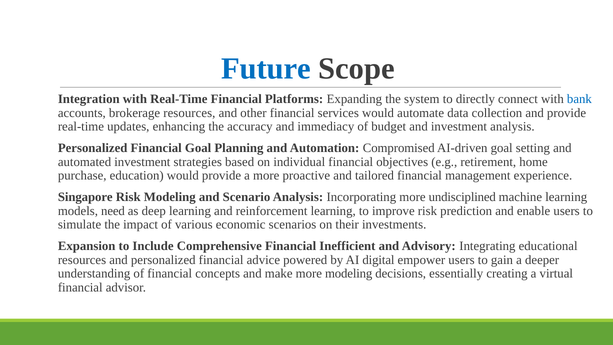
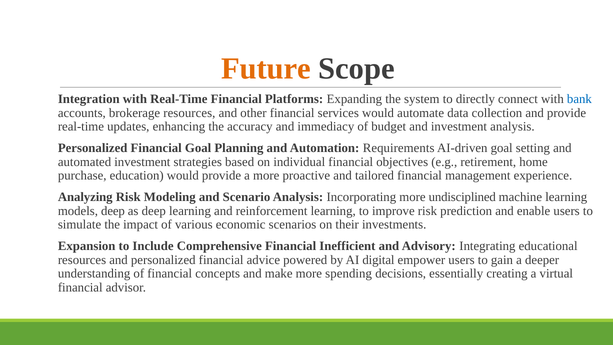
Future colour: blue -> orange
Compromised: Compromised -> Requirements
Singapore: Singapore -> Analyzing
models need: need -> deep
more modeling: modeling -> spending
